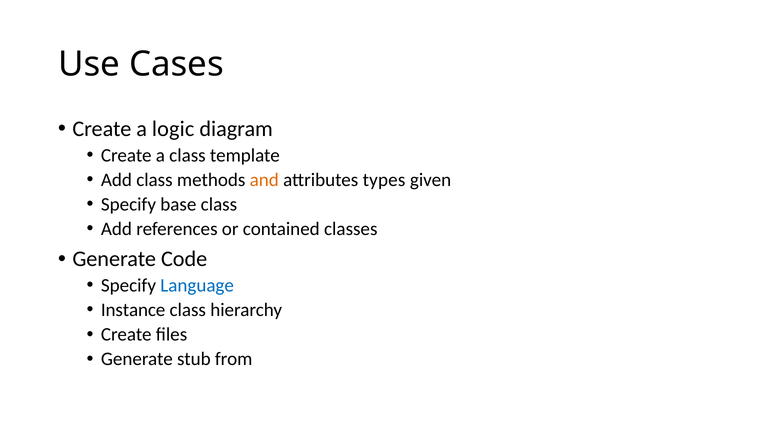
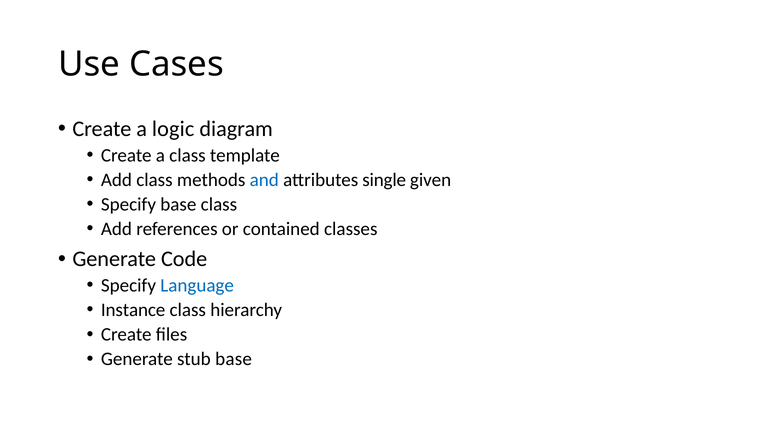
and colour: orange -> blue
types: types -> single
stub from: from -> base
